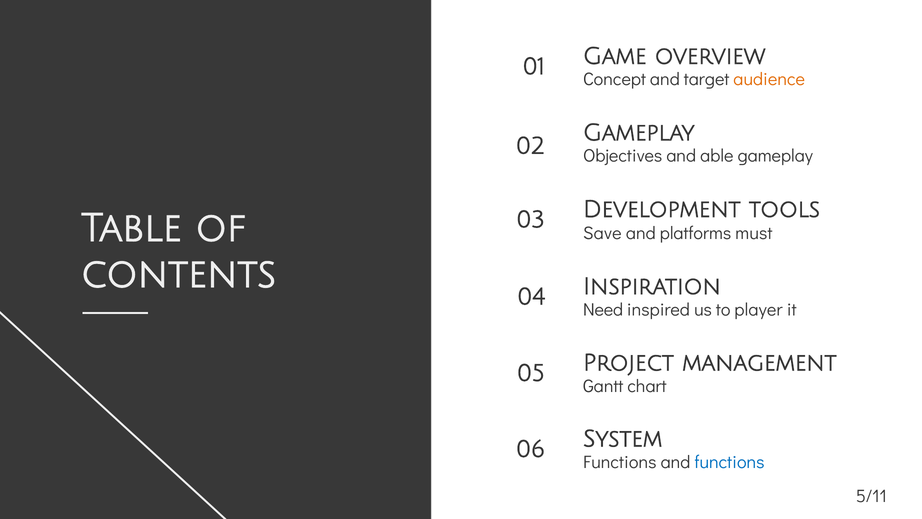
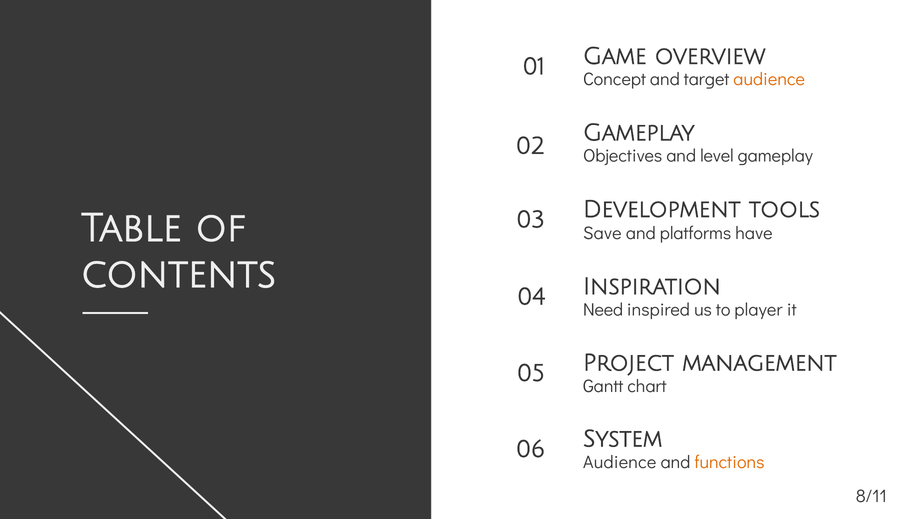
able: able -> level
must: must -> have
Functions at (620, 462): Functions -> Audience
functions at (729, 462) colour: blue -> orange
5/11: 5/11 -> 8/11
